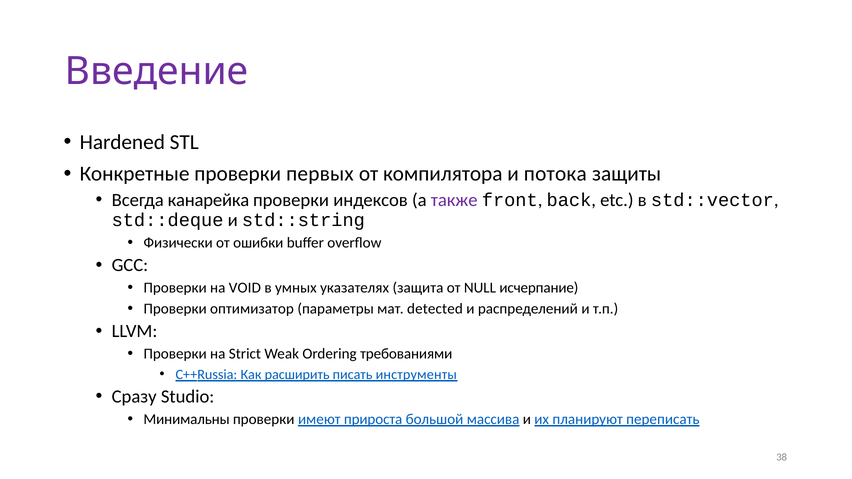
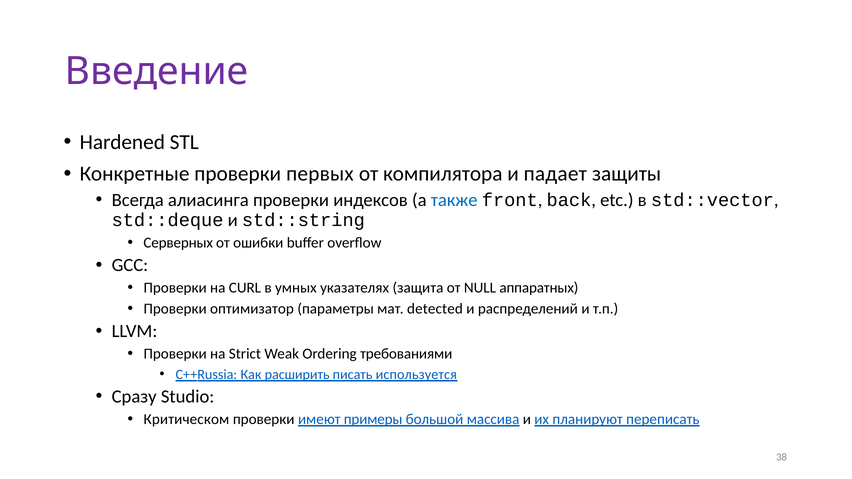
потока: потока -> падает
канарейка: канарейка -> алиасинга
также colour: purple -> blue
Физически: Физически -> Серверных
VOID: VOID -> CURL
исчерпание: исчерпание -> аппаратных
инструменты: инструменты -> используется
Минимальны: Минимальны -> Критическом
прироста: прироста -> примеры
